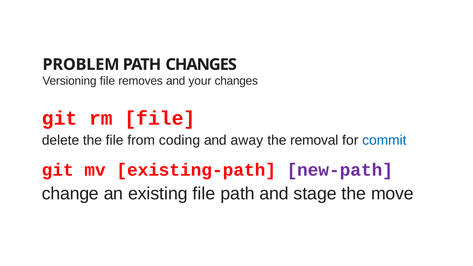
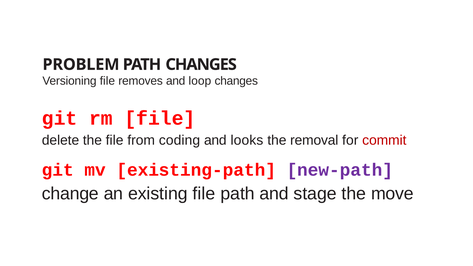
your: your -> loop
away: away -> looks
commit colour: blue -> red
